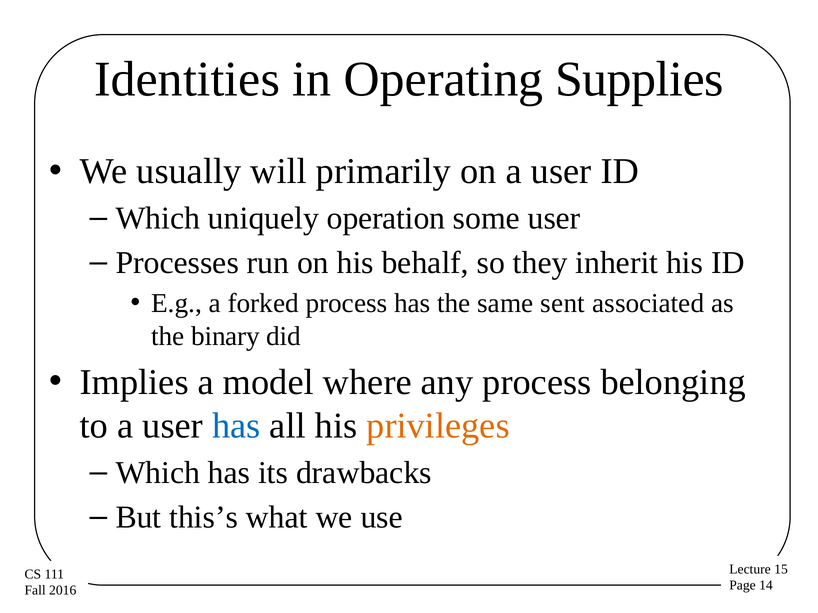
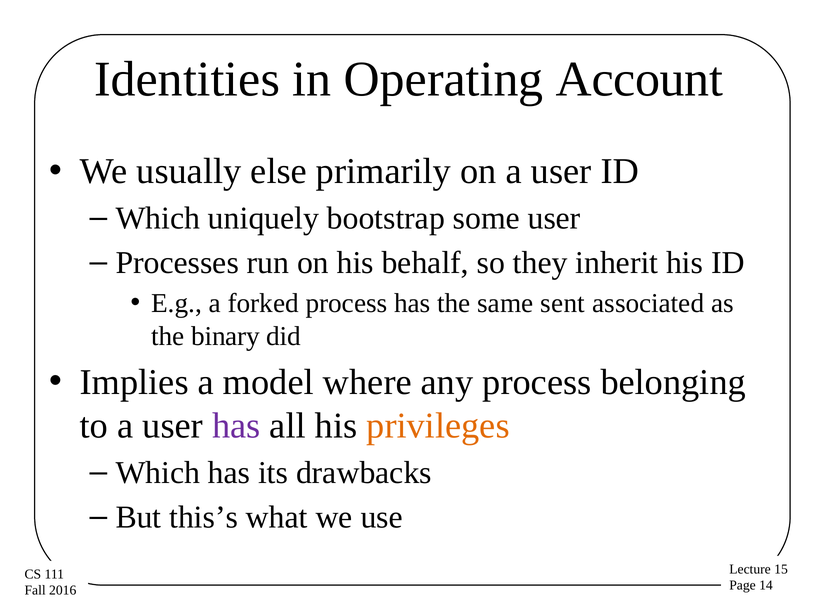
Supplies: Supplies -> Account
will: will -> else
operation: operation -> bootstrap
has at (236, 426) colour: blue -> purple
